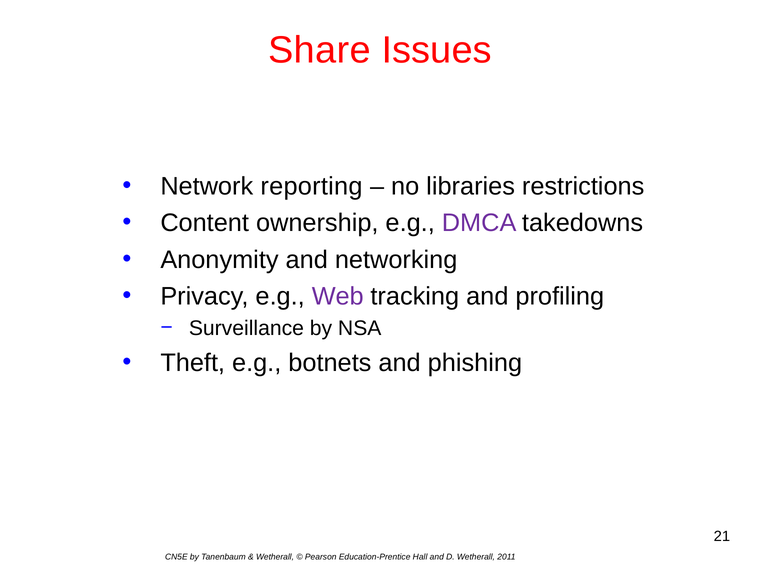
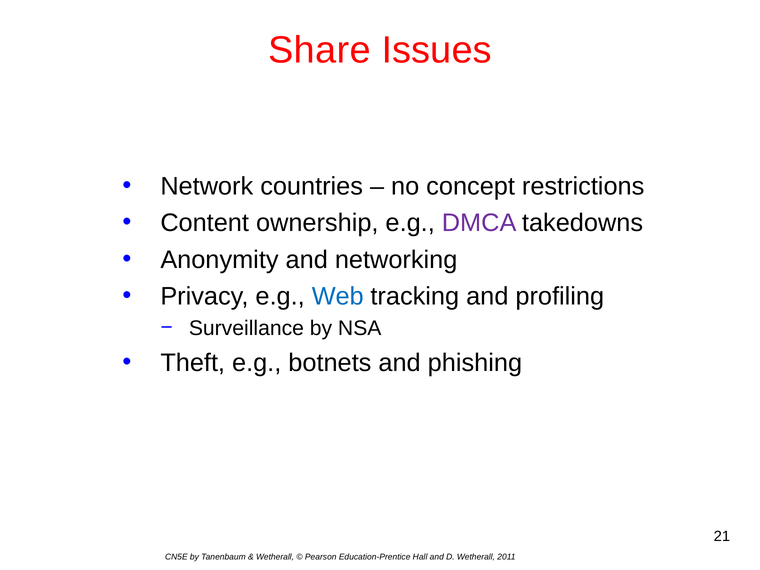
reporting: reporting -> countries
libraries: libraries -> concept
Web colour: purple -> blue
